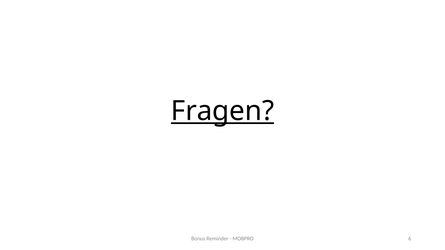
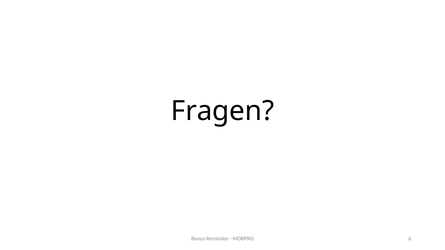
Fragen underline: present -> none
